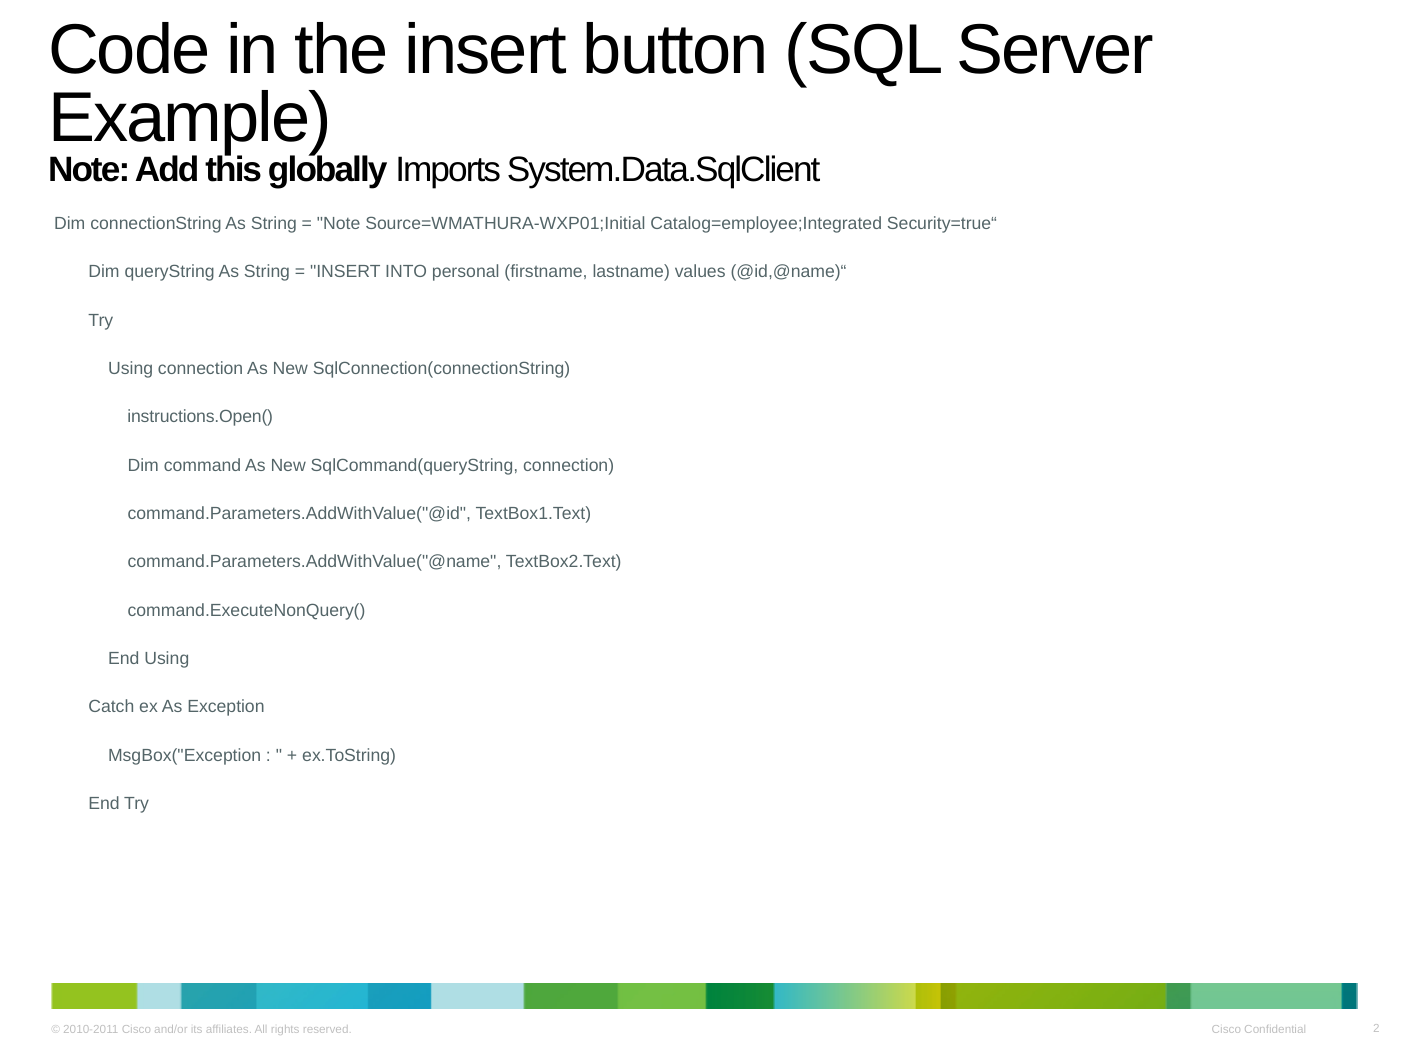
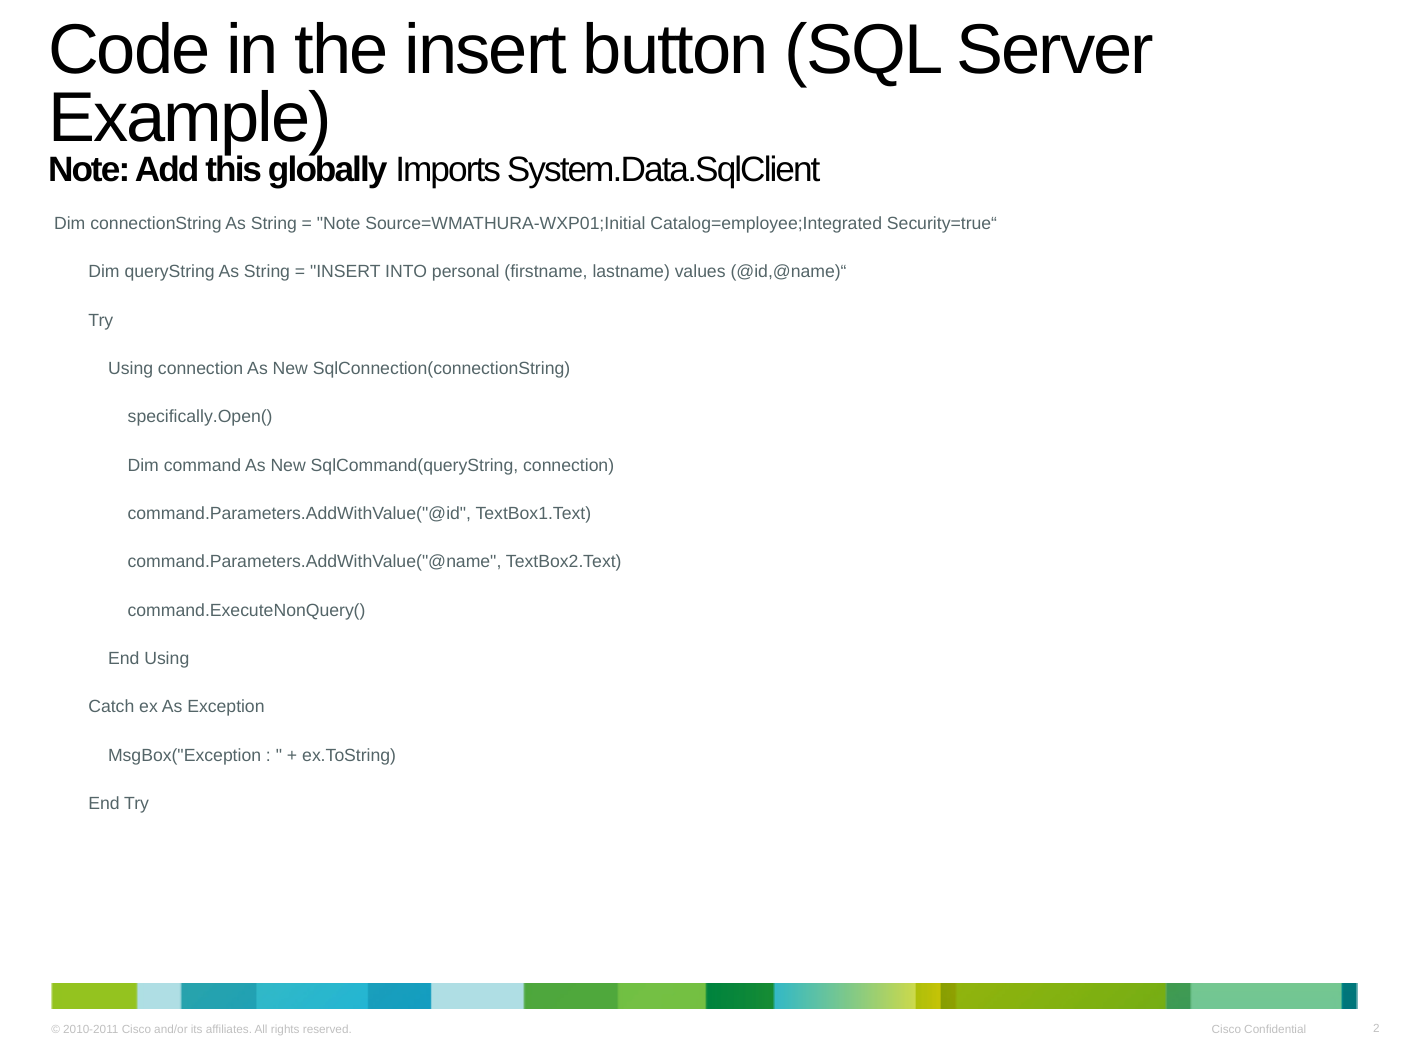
instructions.Open(: instructions.Open( -> specifically.Open(
